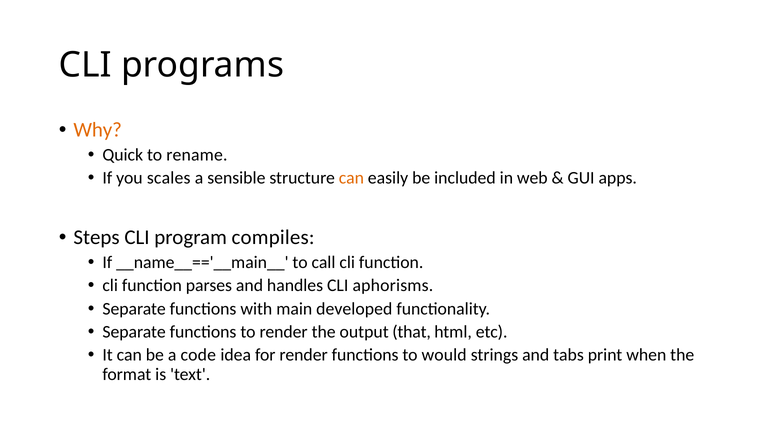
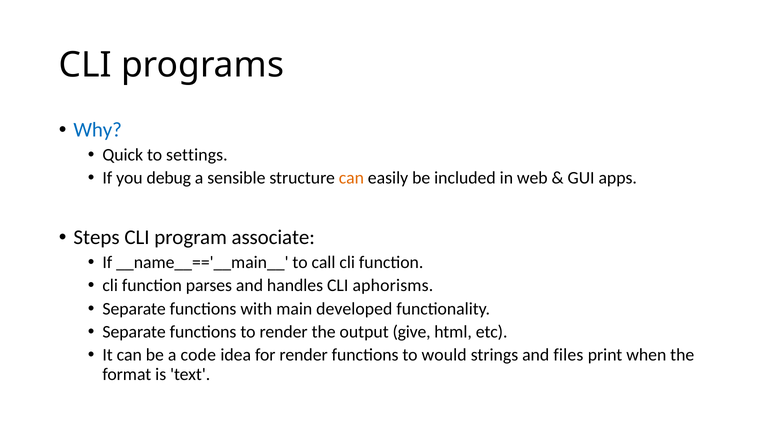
Why colour: orange -> blue
rename: rename -> settings
scales: scales -> debug
compiles: compiles -> associate
that: that -> give
tabs: tabs -> files
